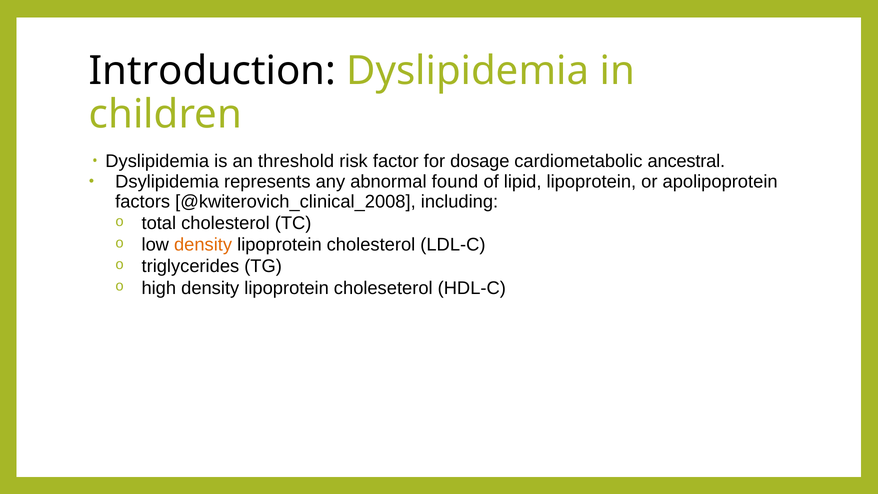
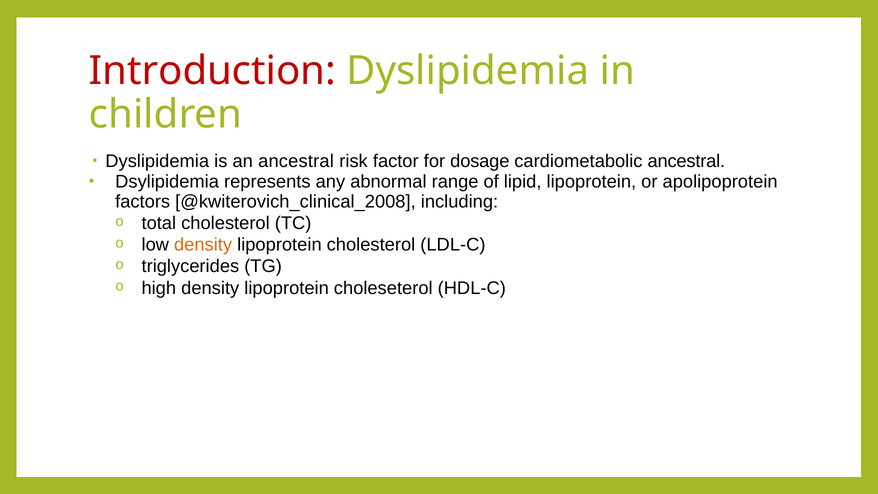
Introduction colour: black -> red
an threshold: threshold -> ancestral
found: found -> range
